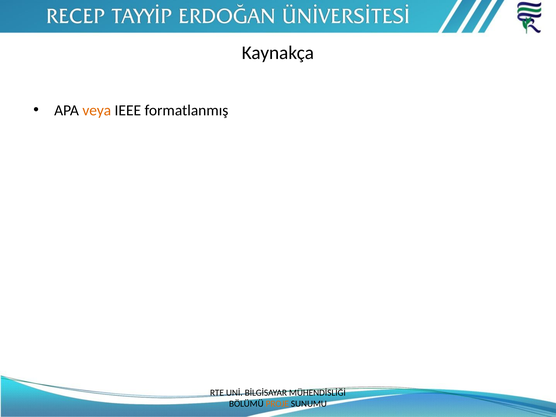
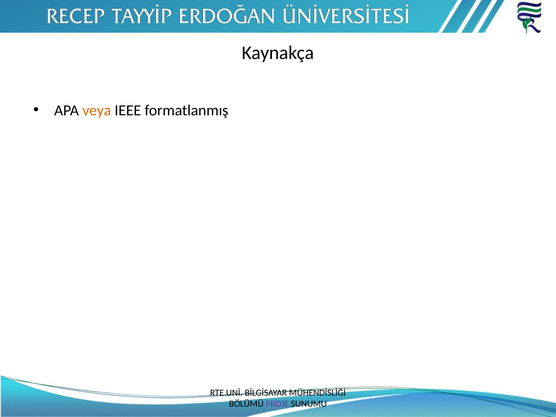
PROJE colour: orange -> purple
